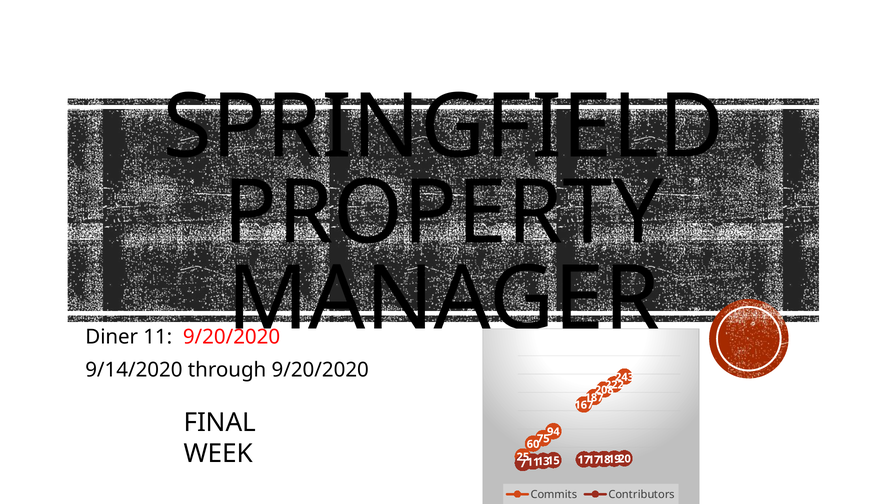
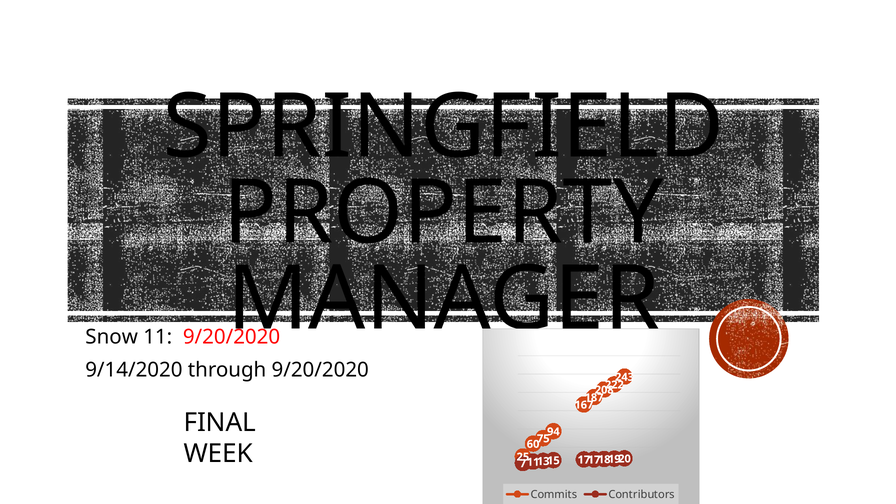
Diner: Diner -> Snow
